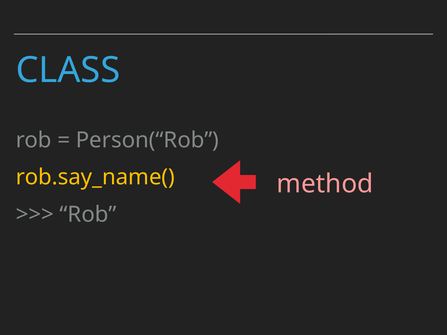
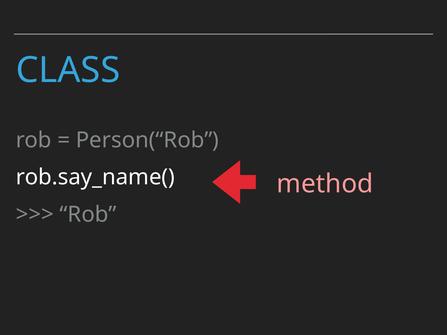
rob.say_name( colour: yellow -> white
